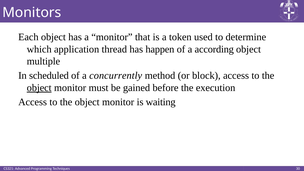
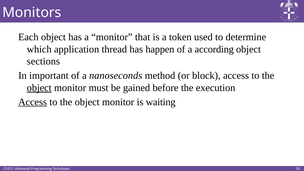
multiple: multiple -> sections
scheduled: scheduled -> important
concurrently: concurrently -> nanoseconds
Access at (33, 102) underline: none -> present
